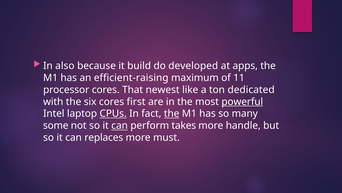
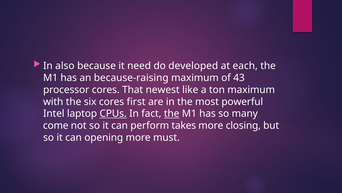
build: build -> need
apps: apps -> each
efficient-raising: efficient-raising -> because-raising
11: 11 -> 43
ton dedicated: dedicated -> maximum
powerful underline: present -> none
some: some -> come
can at (120, 125) underline: present -> none
handle: handle -> closing
replaces: replaces -> opening
